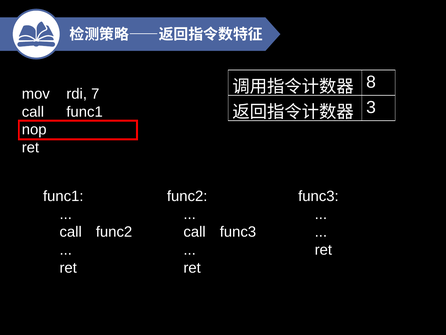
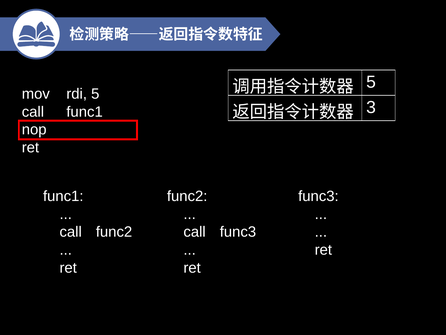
8 at (371, 82): 8 -> 5
rdi 7: 7 -> 5
